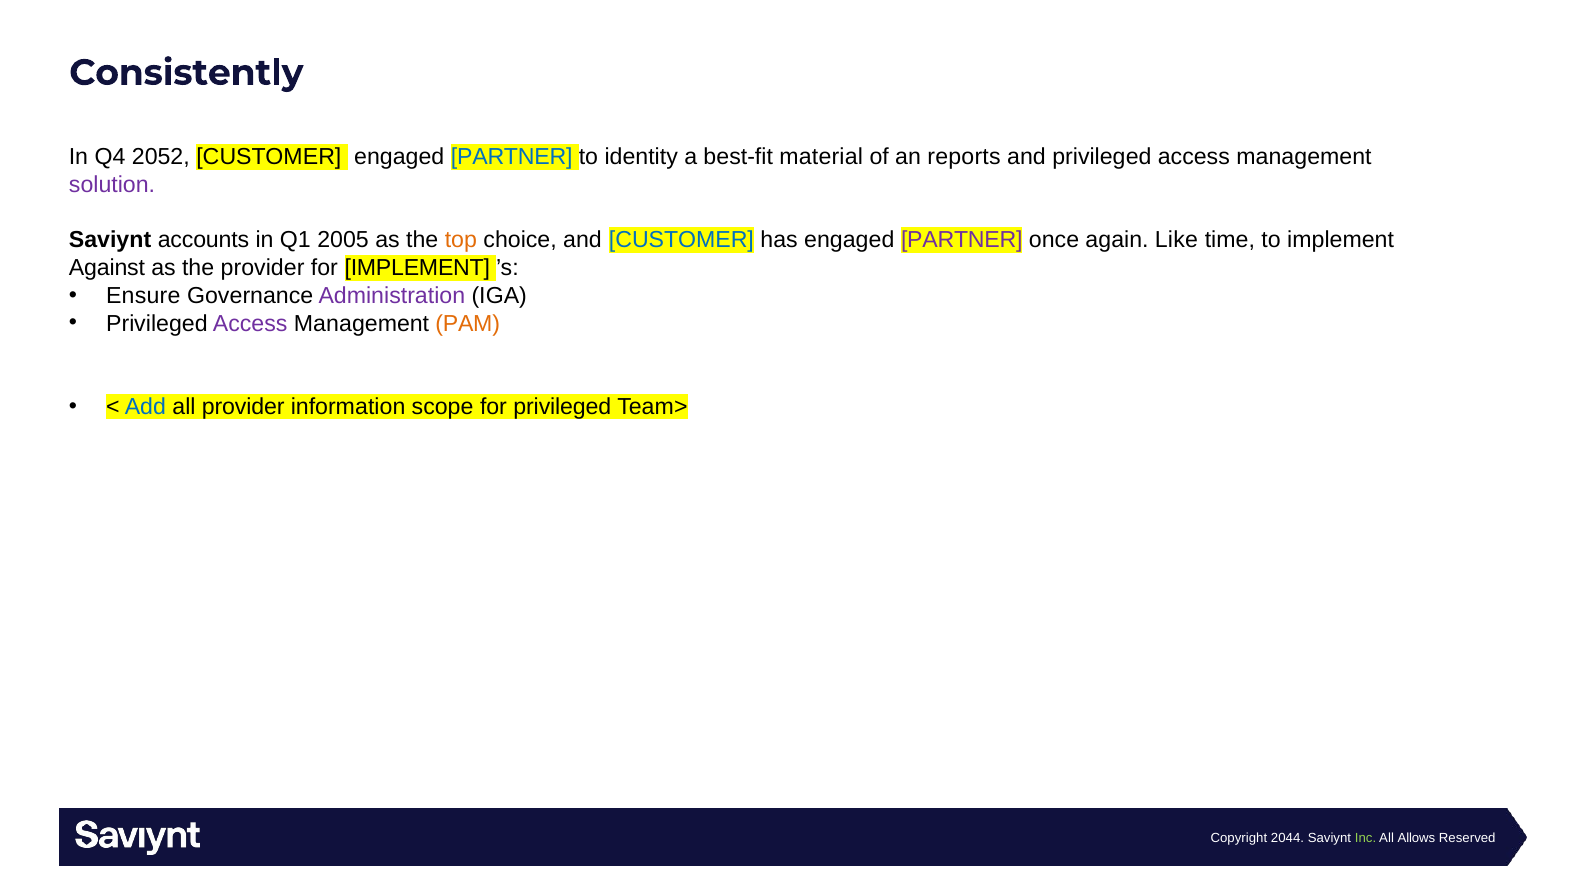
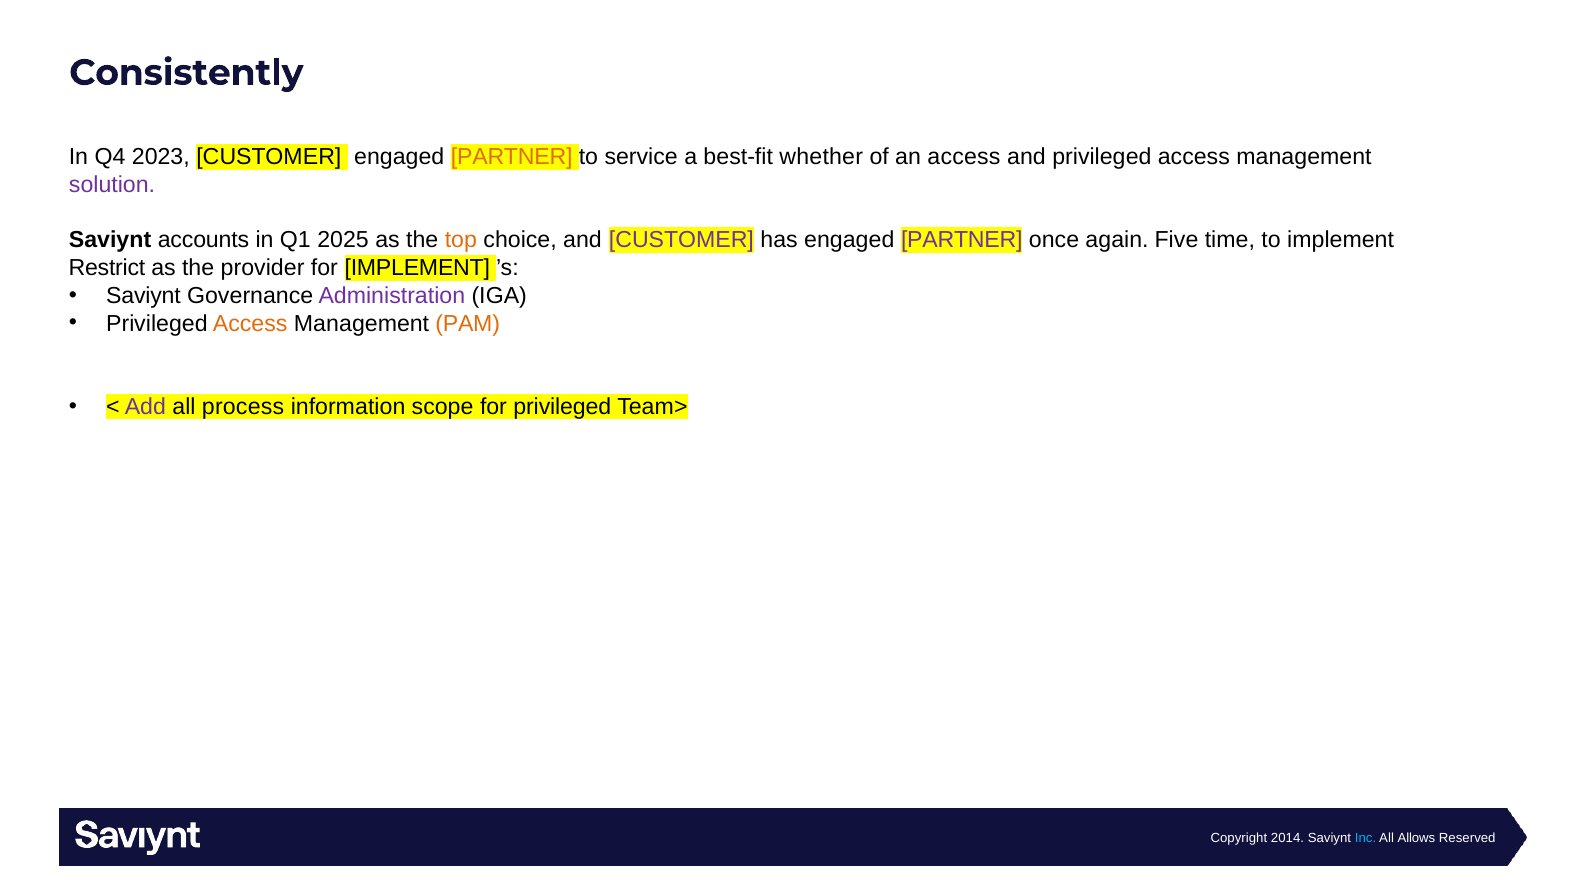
2052: 2052 -> 2023
PARTNER at (512, 157) colour: blue -> orange
identity: identity -> service
material: material -> whether
an reports: reports -> access
2005: 2005 -> 2025
CUSTOMER at (681, 240) colour: blue -> purple
Like: Like -> Five
Against: Against -> Restrict
Ensure at (143, 296): Ensure -> Saviynt
Access at (250, 324) colour: purple -> orange
Add colour: blue -> purple
all provider: provider -> process
2044: 2044 -> 2014
Inc colour: light green -> light blue
